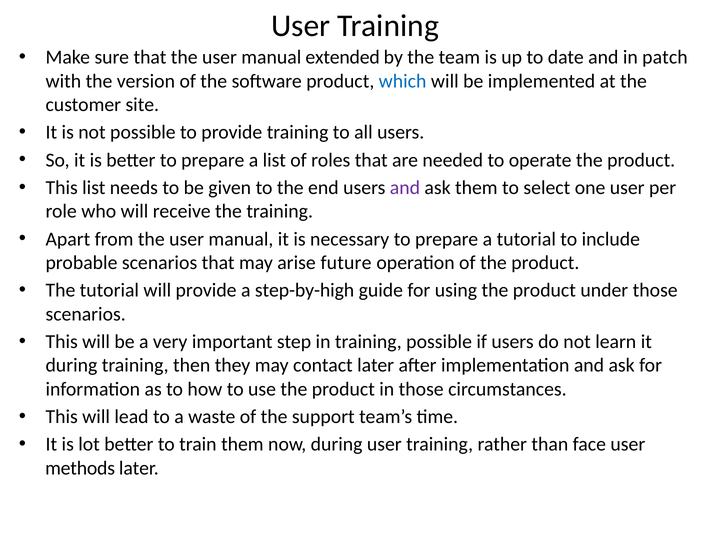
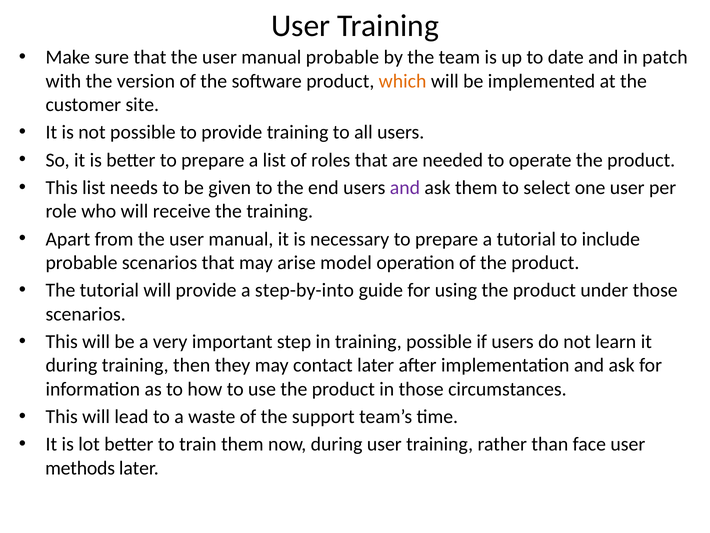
manual extended: extended -> probable
which colour: blue -> orange
future: future -> model
step-by-high: step-by-high -> step-by-into
